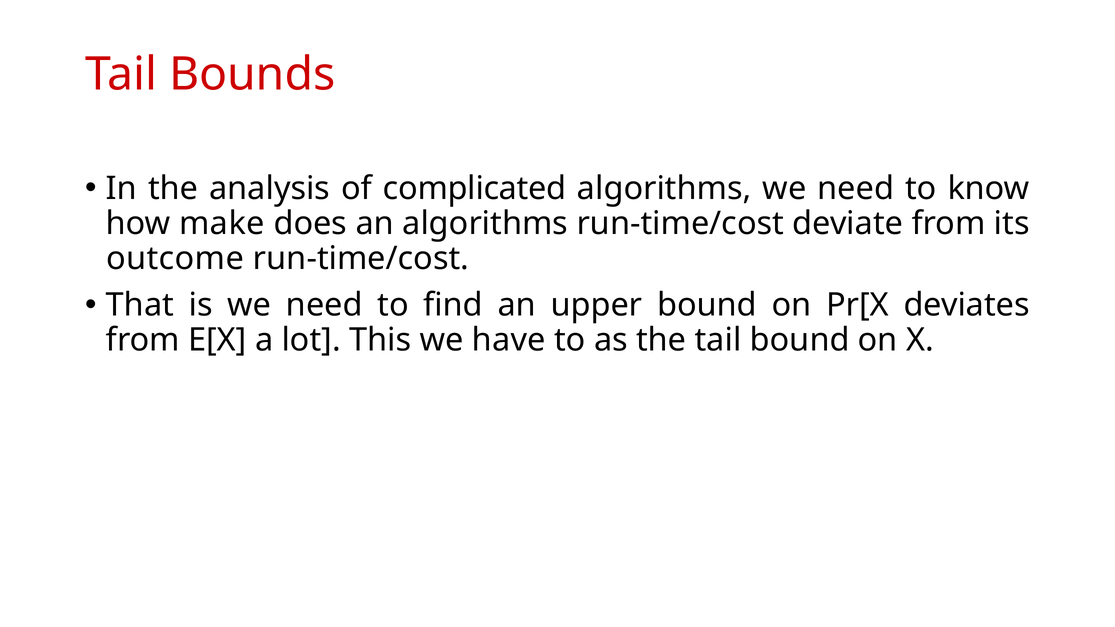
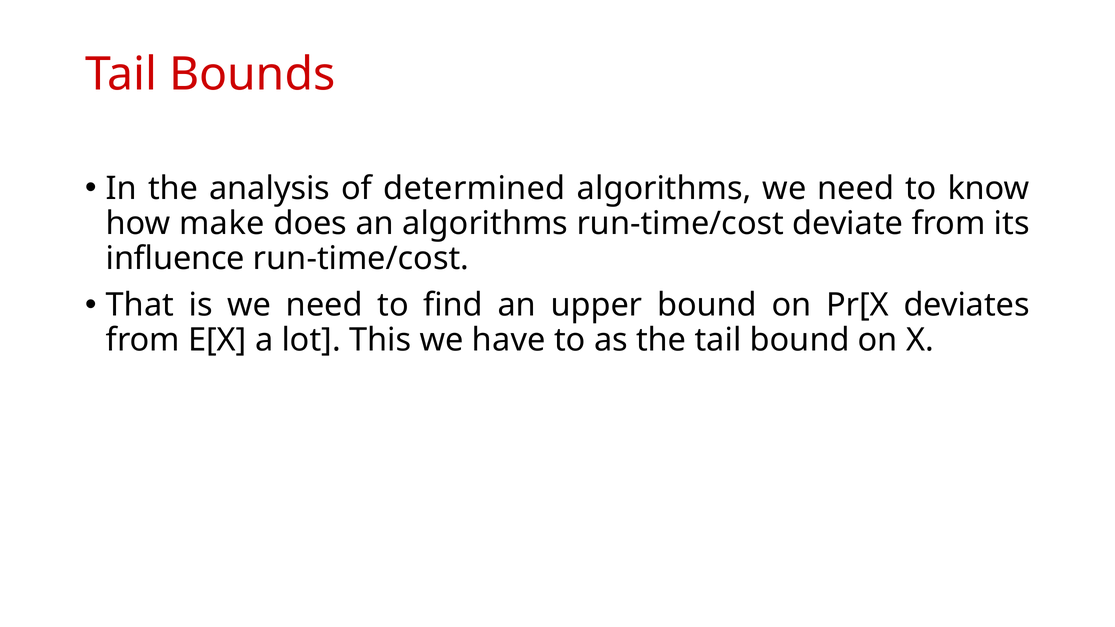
complicated: complicated -> determined
outcome: outcome -> influence
